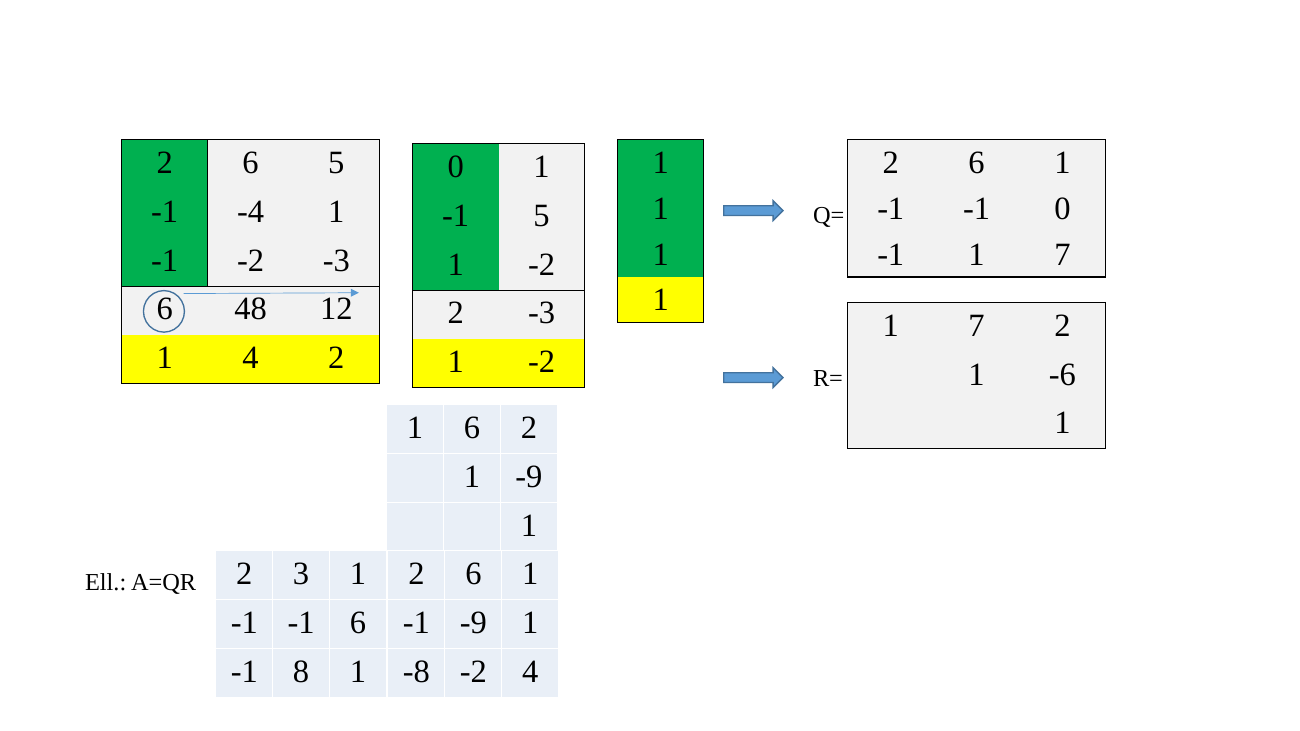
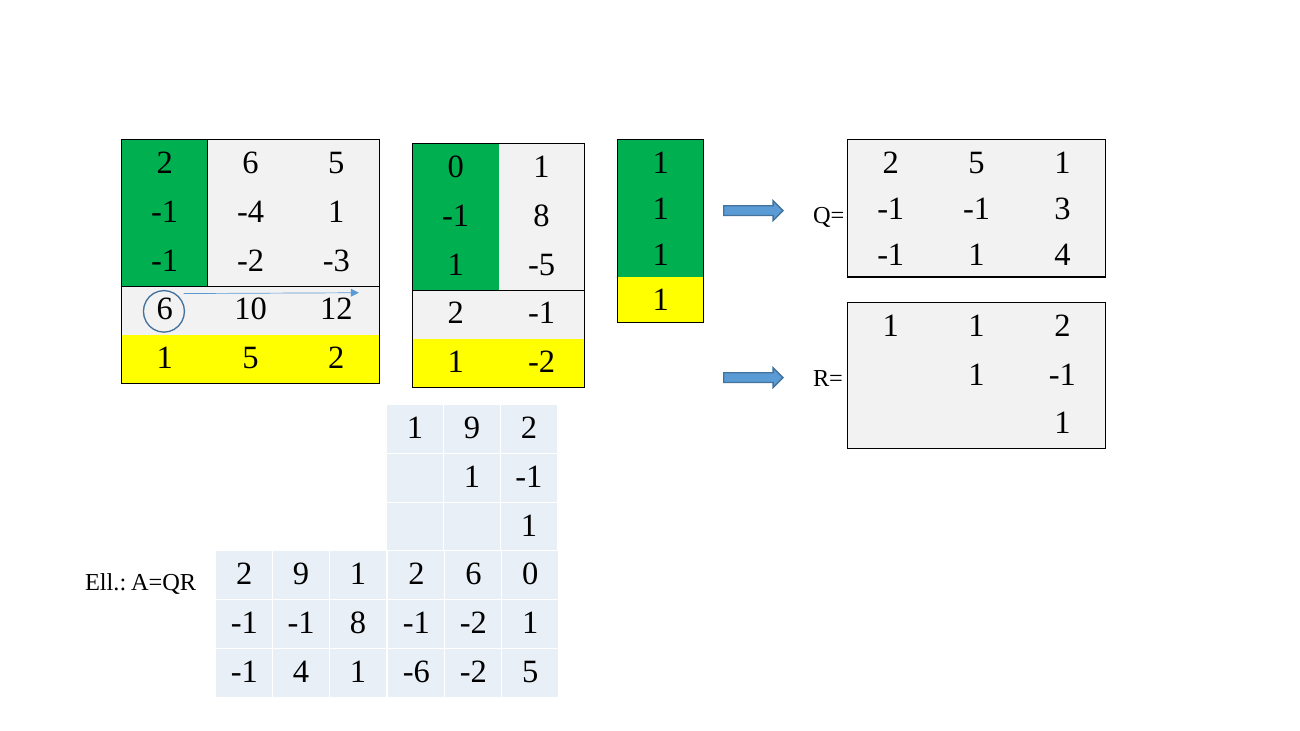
6 at (977, 163): 6 -> 5
-1 0: 0 -> 3
5 at (542, 216): 5 -> 8
-1 1 7: 7 -> 4
-2 at (542, 265): -2 -> -5
48: 48 -> 10
2 -3: -3 -> -1
7 at (977, 326): 7 -> 1
1 4: 4 -> 5
-6 at (1062, 375): -6 -> -1
1 6: 6 -> 9
-9 at (529, 477): -9 -> -1
1 at (530, 574): 1 -> 0
2 3: 3 -> 9
-1 -1 6: 6 -> 8
-9 at (473, 623): -9 -> -2
-1 8: 8 -> 4
-8: -8 -> -6
-2 4: 4 -> 5
